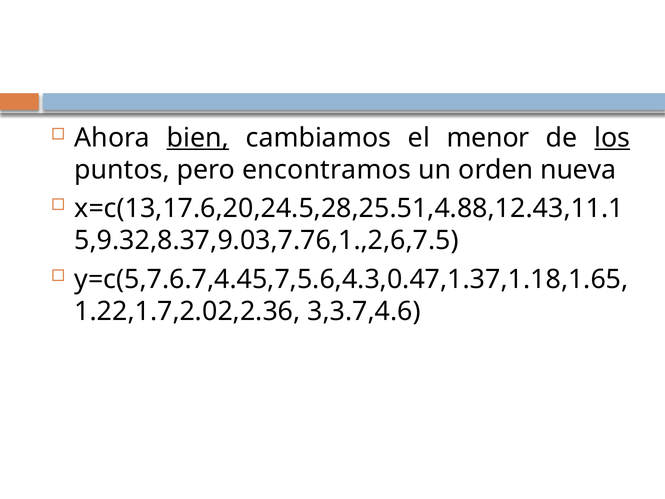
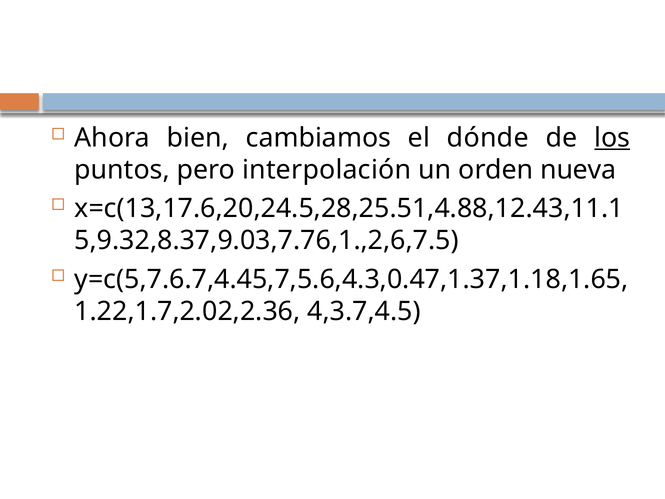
bien underline: present -> none
menor: menor -> dónde
encontramos: encontramos -> interpolación
3,3.7,4.6: 3,3.7,4.6 -> 4,3.7,4.5
